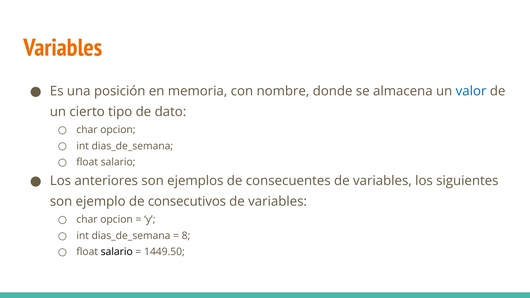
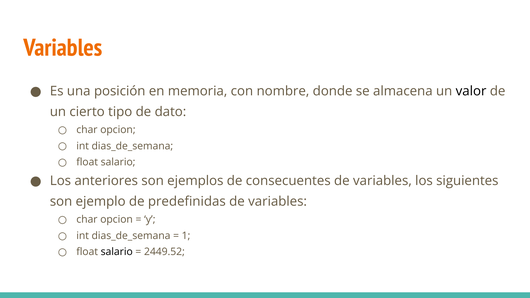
valor colour: blue -> black
consecutivos: consecutivos -> predefinidas
8: 8 -> 1
1449.50: 1449.50 -> 2449.52
